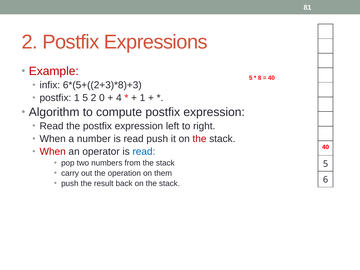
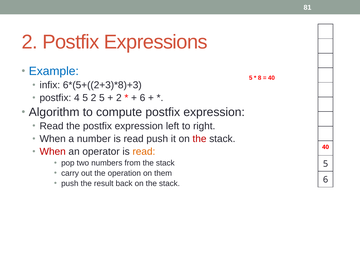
Example colour: red -> blue
postfix 1: 1 -> 4
2 0: 0 -> 5
4 at (119, 98): 4 -> 2
1 at (143, 98): 1 -> 6
read at (144, 152) colour: blue -> orange
